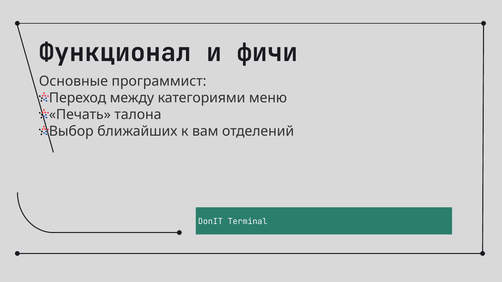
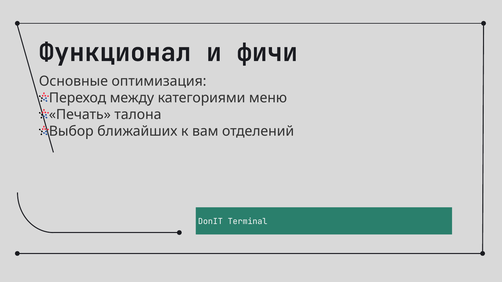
программист: программист -> оптимизация
